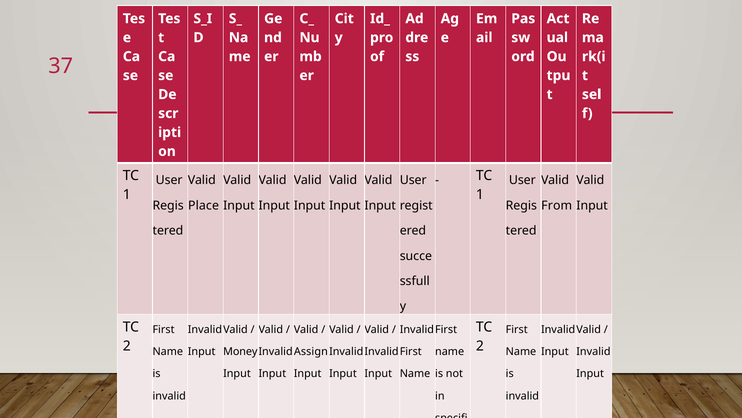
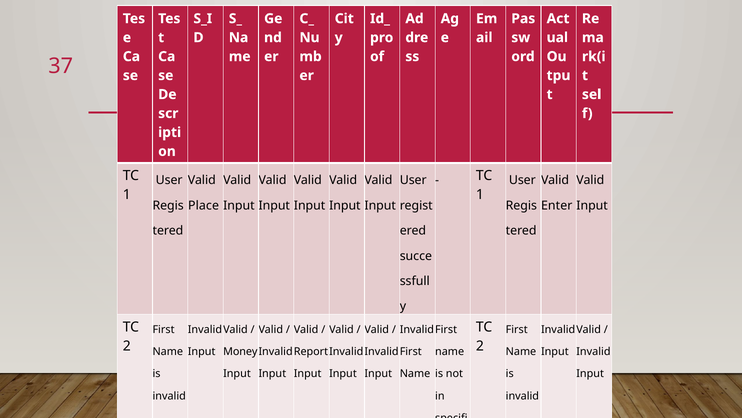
From: From -> Enter
Assign: Assign -> Report
